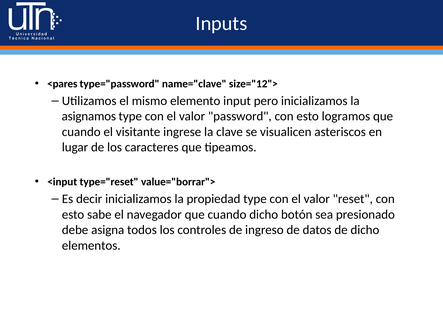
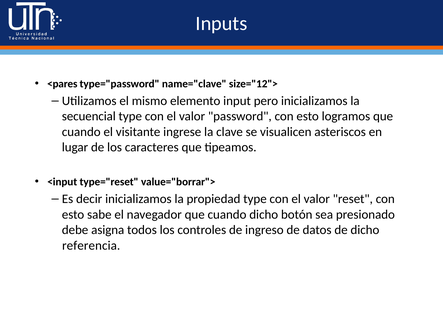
asignamos: asignamos -> secuencial
elementos: elementos -> referencia
